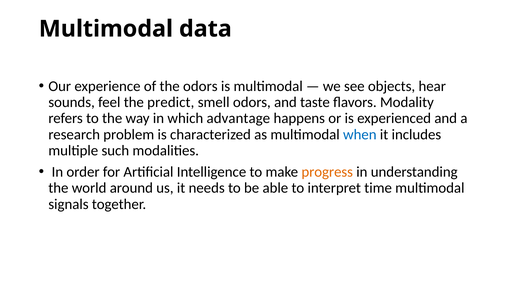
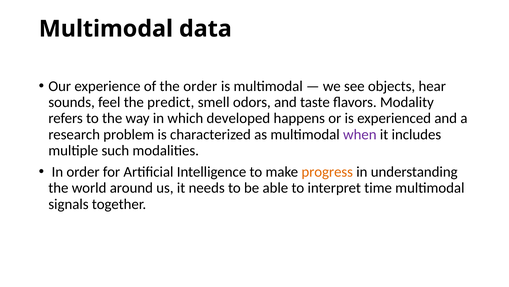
the odors: odors -> order
advantage: advantage -> developed
when colour: blue -> purple
